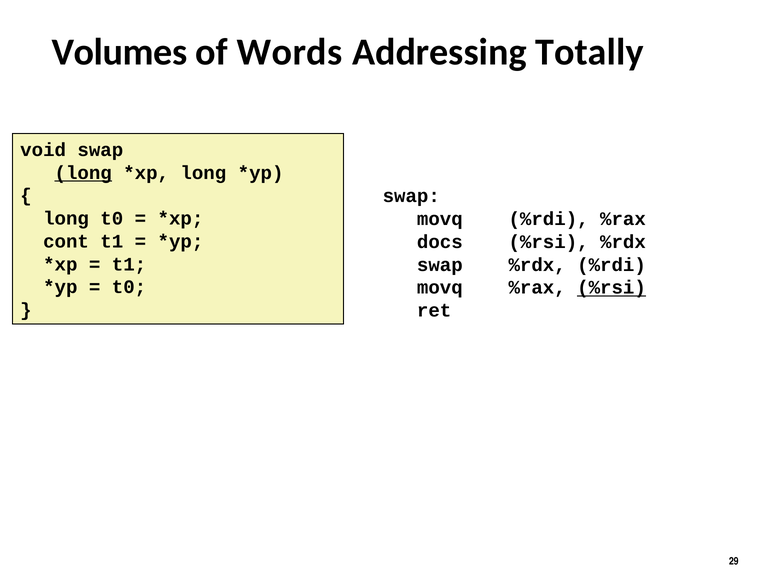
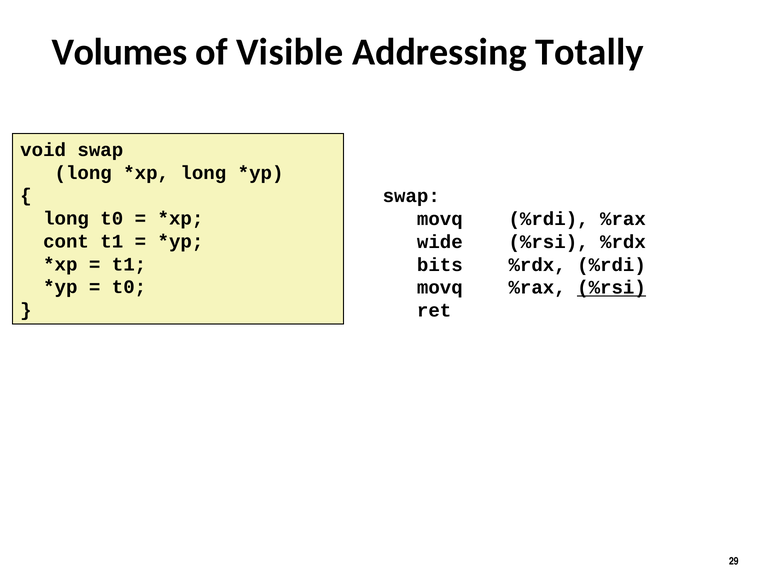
Words: Words -> Visible
long at (83, 173) underline: present -> none
docs: docs -> wide
swap at (440, 265): swap -> bits
